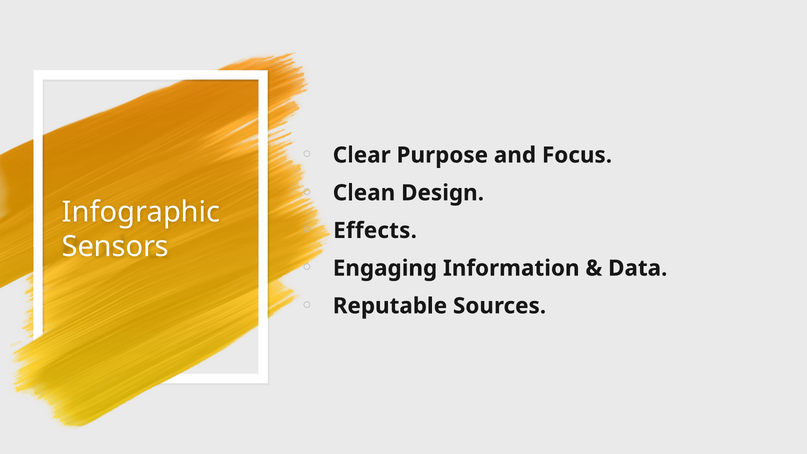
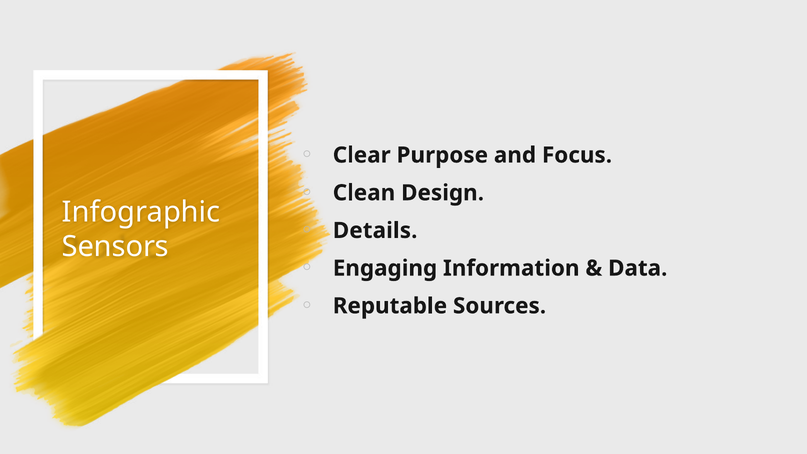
Effects: Effects -> Details
